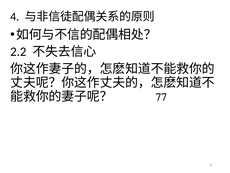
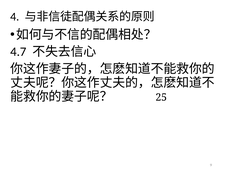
2.2: 2.2 -> 4.7
77: 77 -> 25
